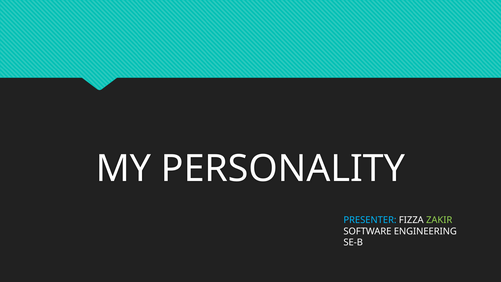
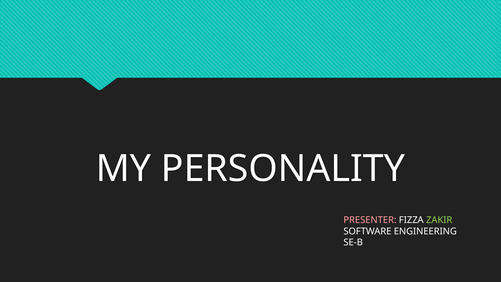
PRESENTER colour: light blue -> pink
